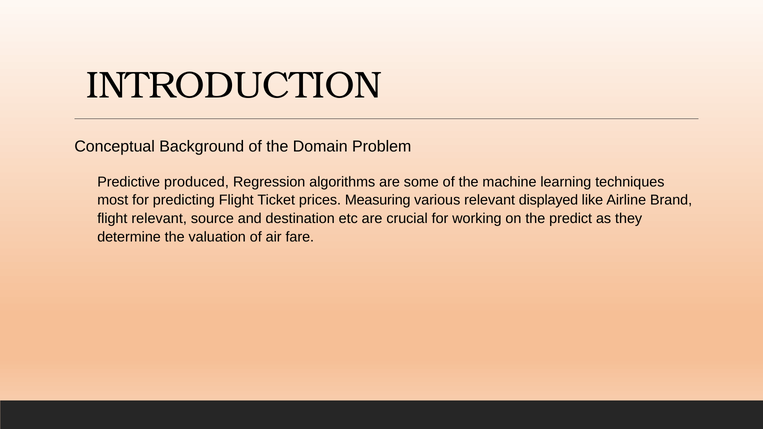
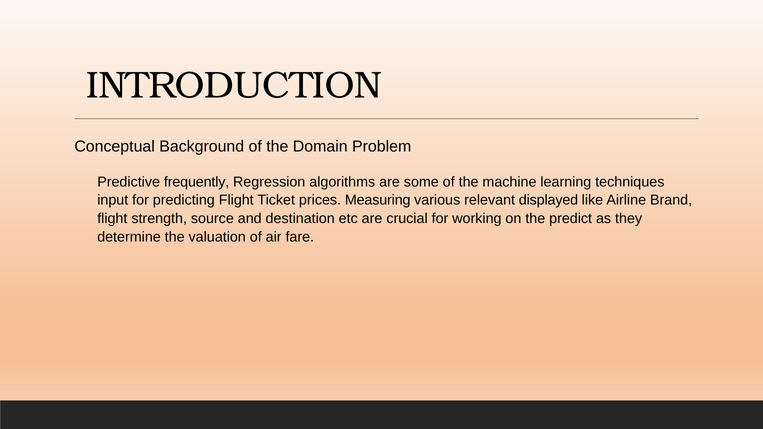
produced: produced -> frequently
most: most -> input
flight relevant: relevant -> strength
